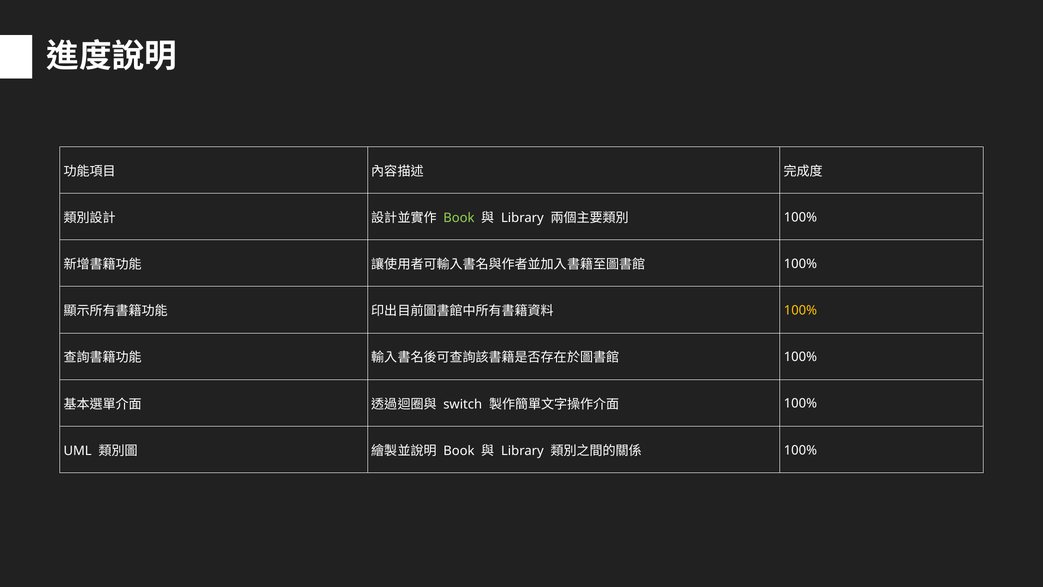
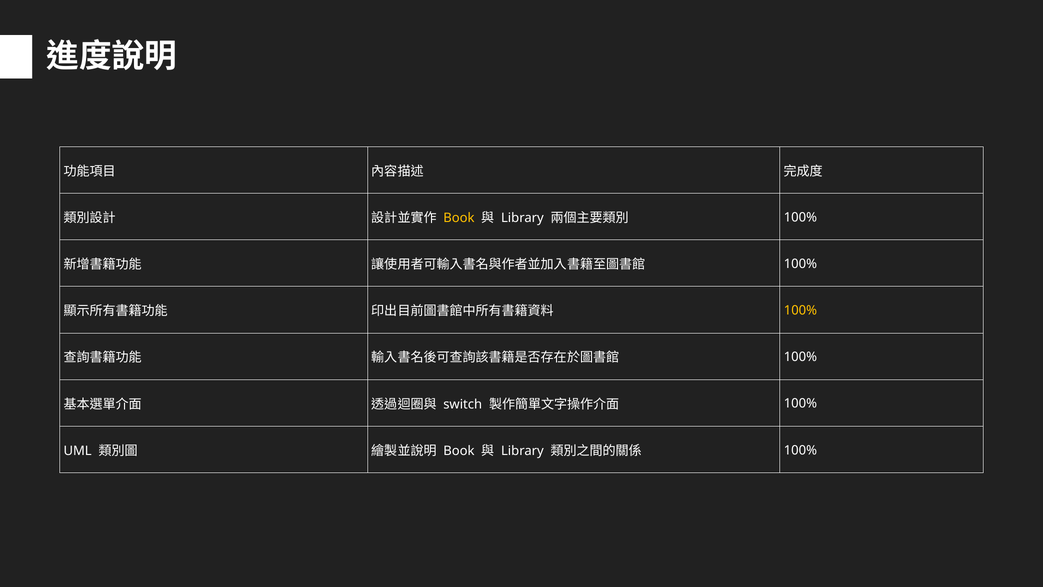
Book at (459, 218) colour: light green -> yellow
